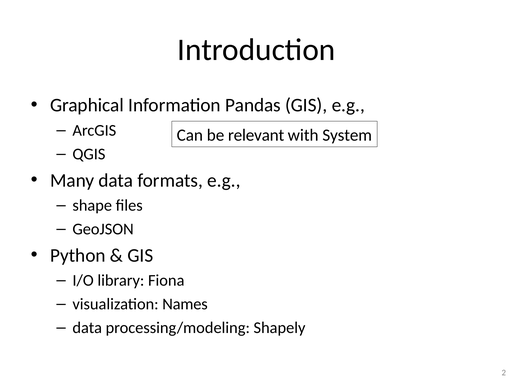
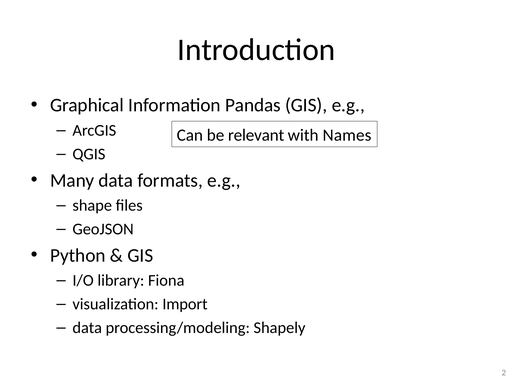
System: System -> Names
Names: Names -> Import
